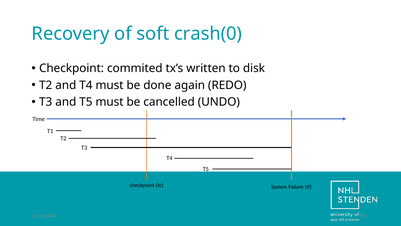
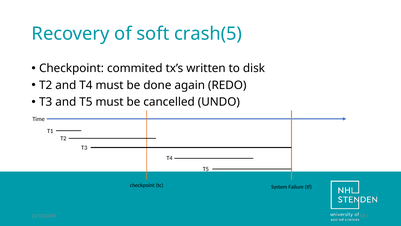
crash(0: crash(0 -> crash(5
